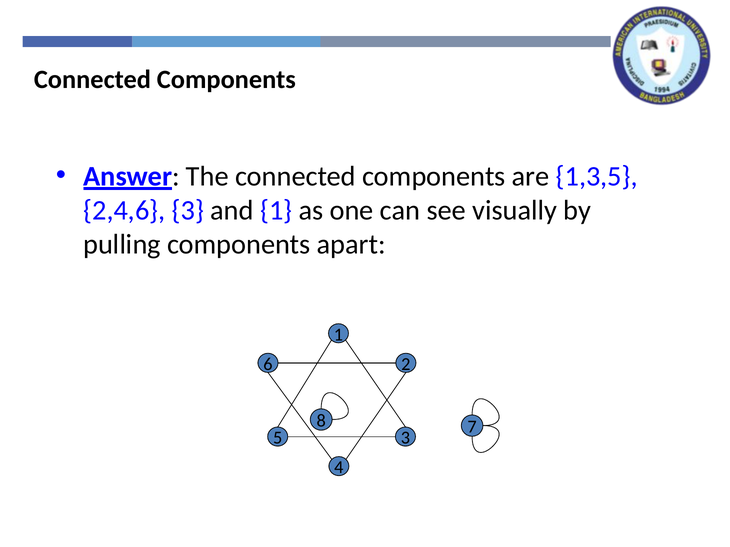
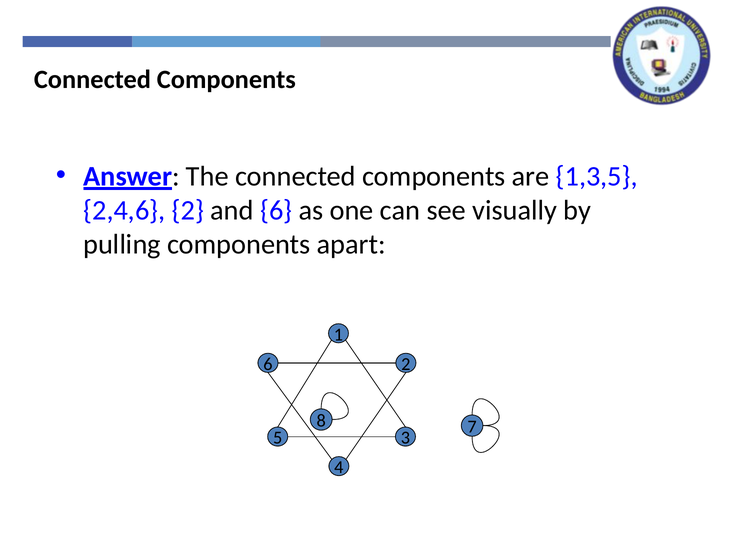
2,4,6 3: 3 -> 2
and 1: 1 -> 6
